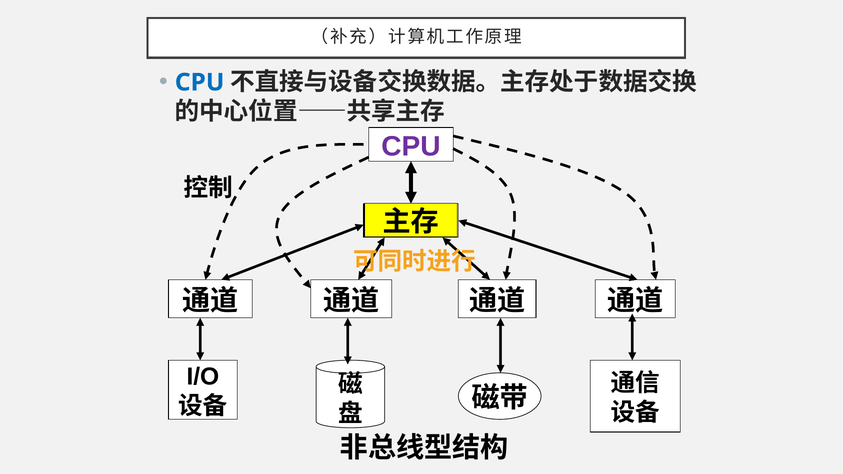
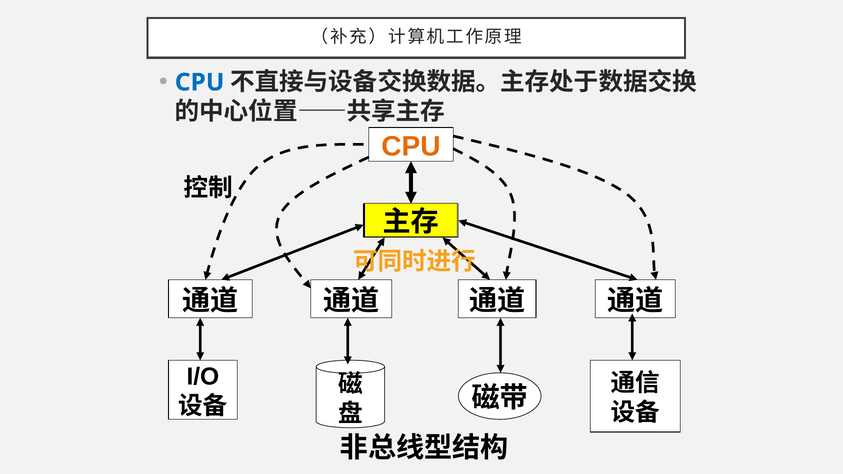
CPU at (411, 146) colour: purple -> orange
